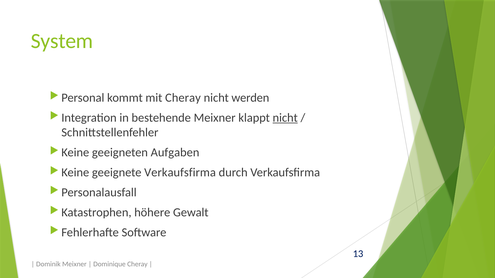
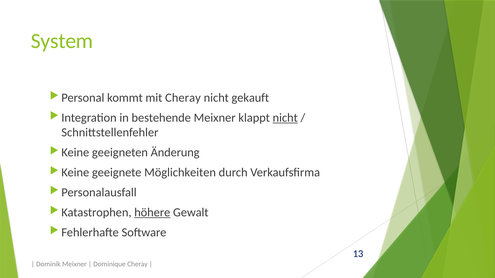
werden: werden -> gekauft
Aufgaben: Aufgaben -> Änderung
geeignete Verkaufsfirma: Verkaufsfirma -> Möglichkeiten
höhere underline: none -> present
